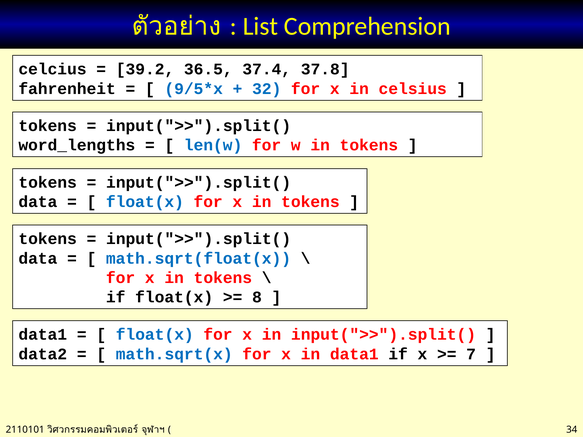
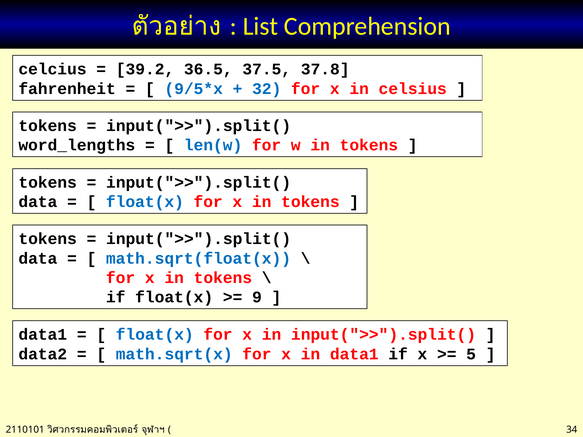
37.4: 37.4 -> 37.5
8: 8 -> 9
7: 7 -> 5
